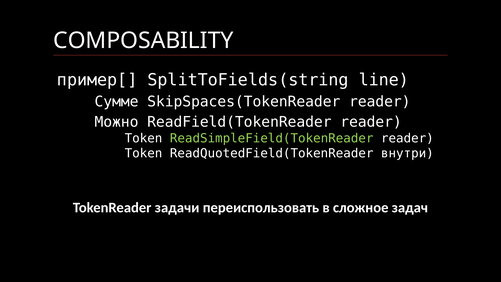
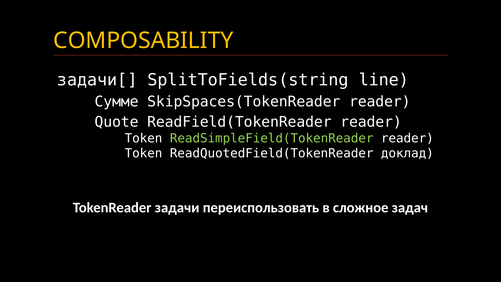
COMPOSABILITY colour: white -> yellow
пример[: пример[ -> задачи[
Можно: Можно -> Quote
внутри: внутри -> доклад
